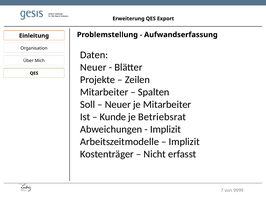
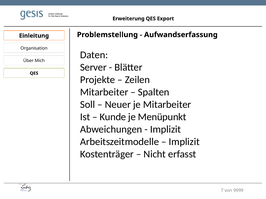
Neuer at (93, 67): Neuer -> Server
Betriebsrat: Betriebsrat -> Menüpunkt
